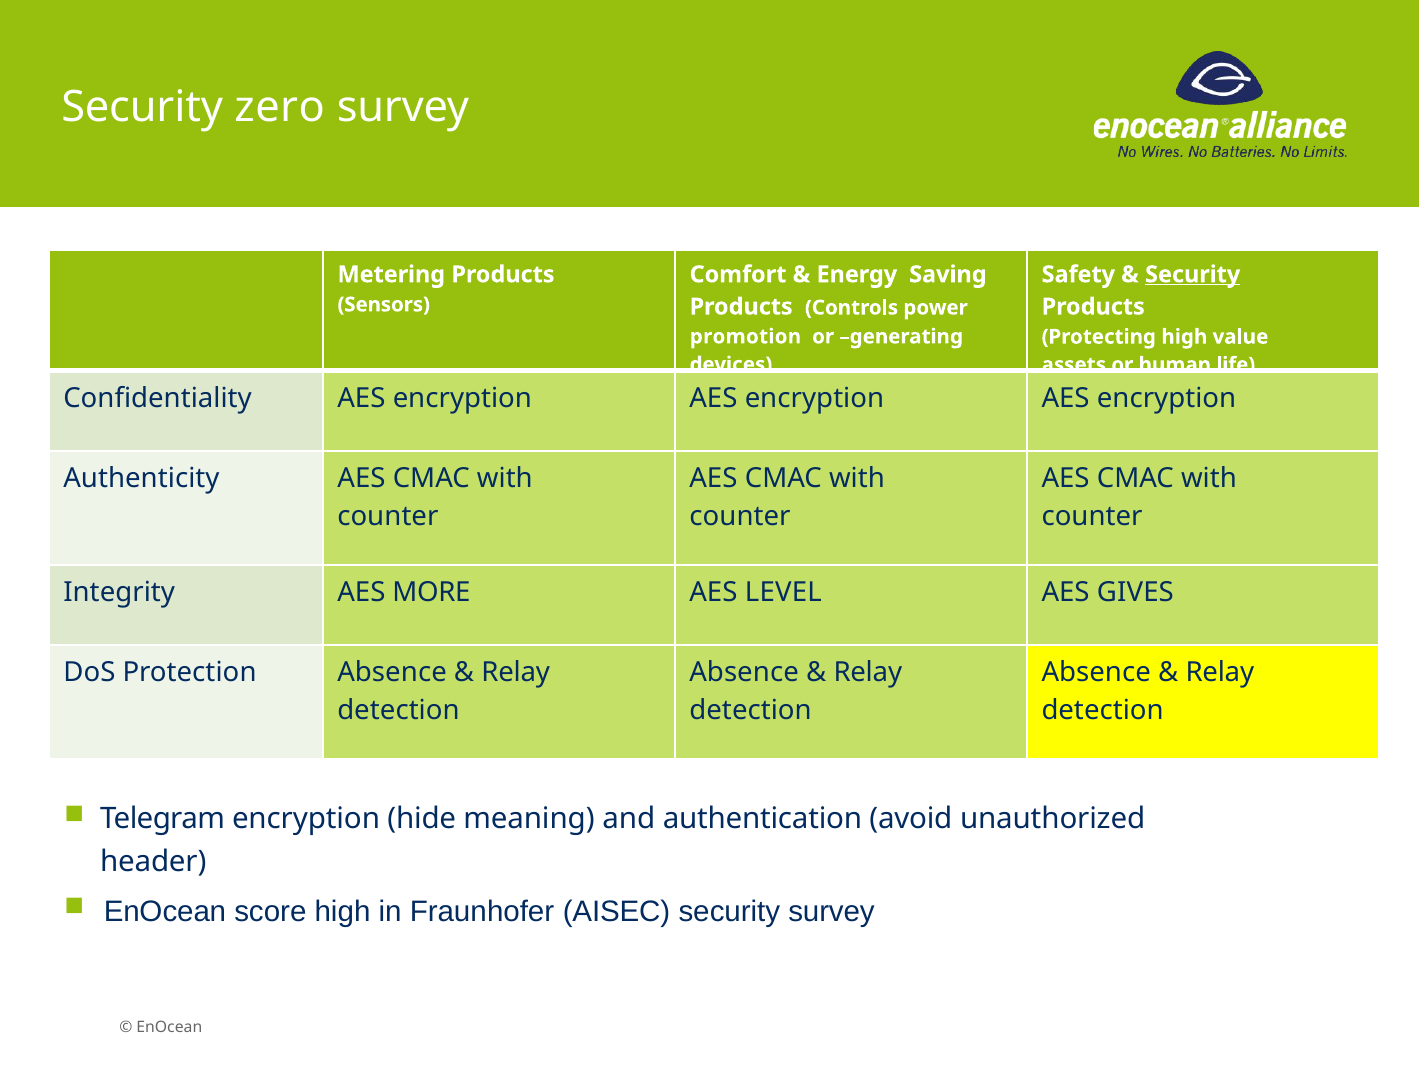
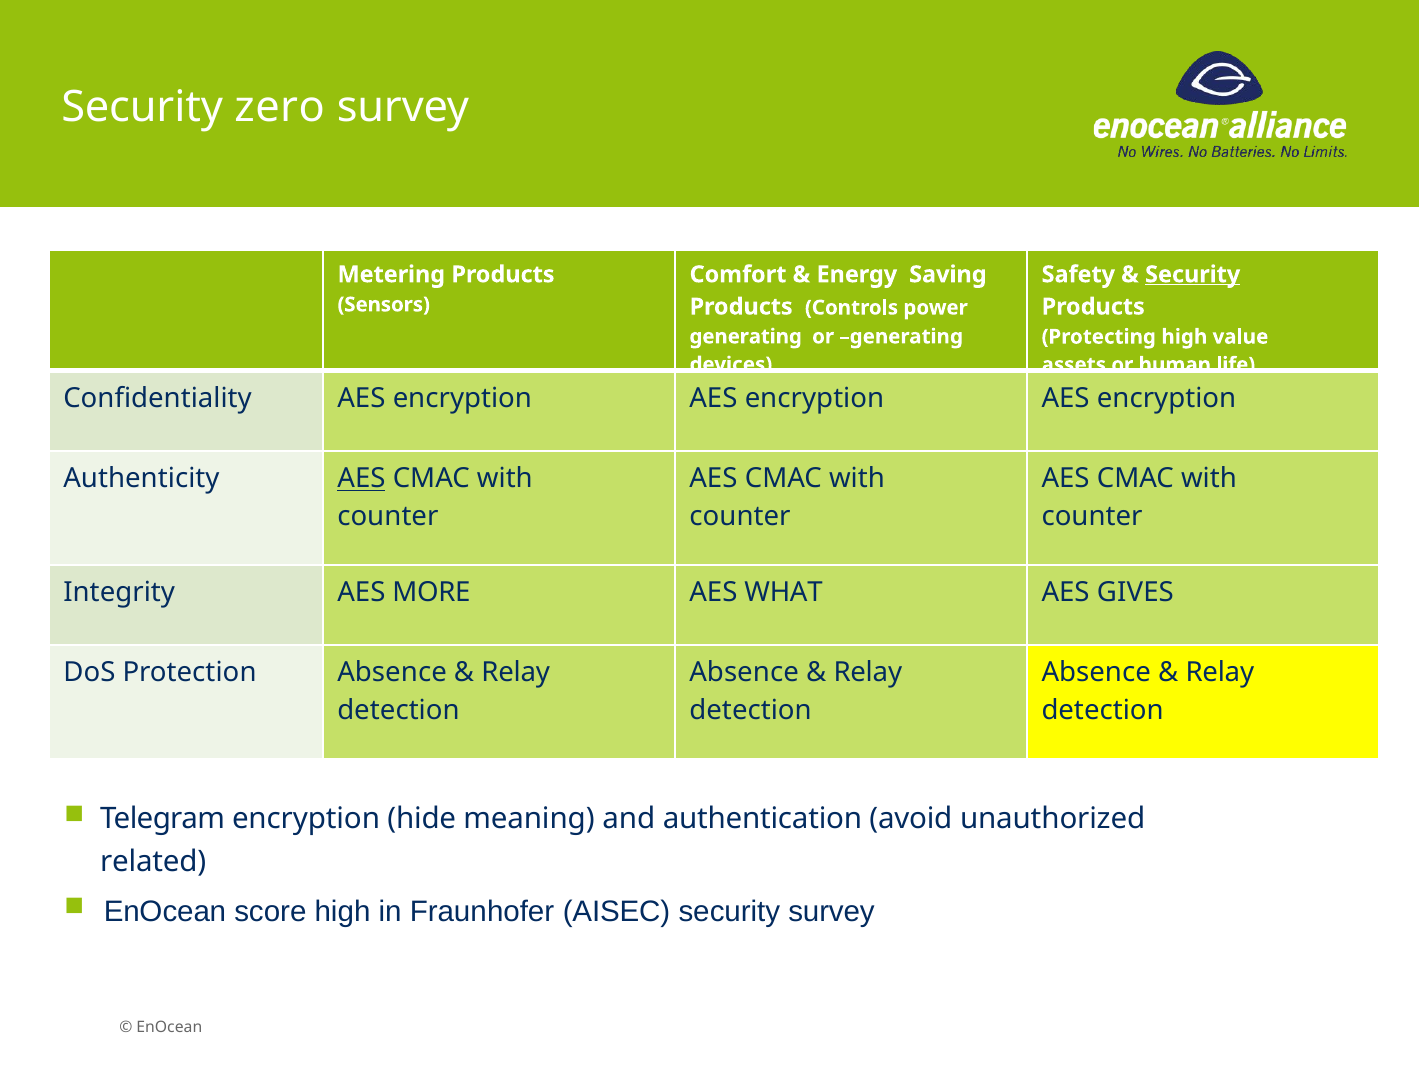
promotion at (745, 336): promotion -> generating
AES at (361, 478) underline: none -> present
LEVEL: LEVEL -> WHAT
header: header -> related
